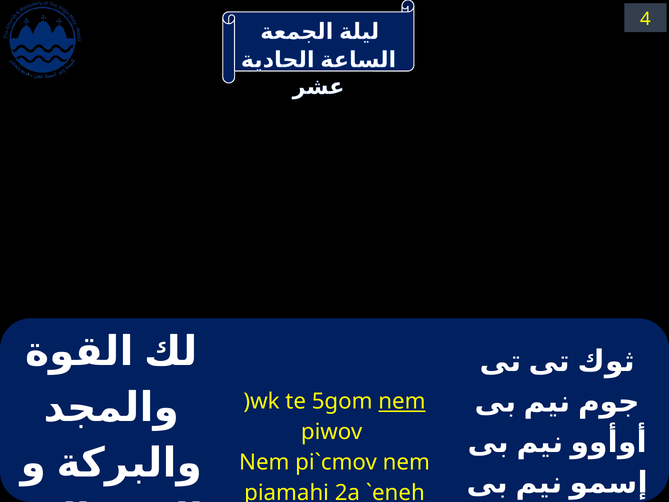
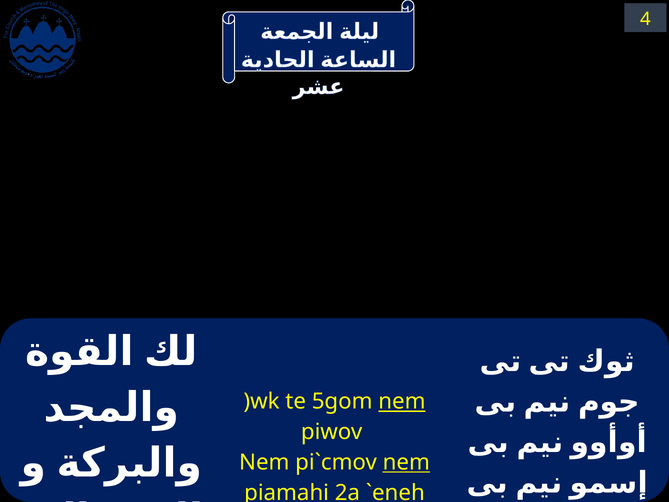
nem at (406, 462) underline: none -> present
